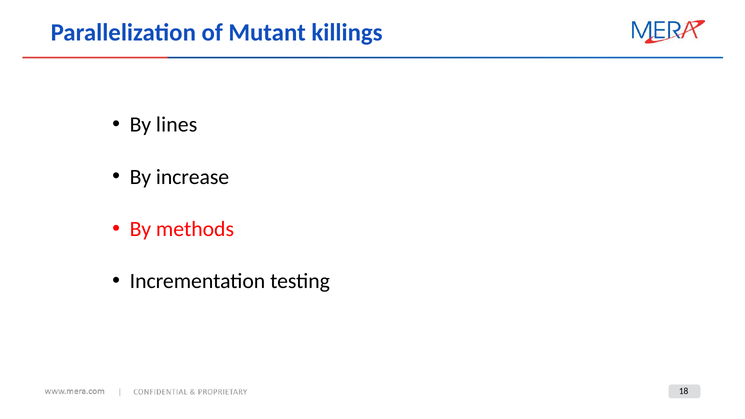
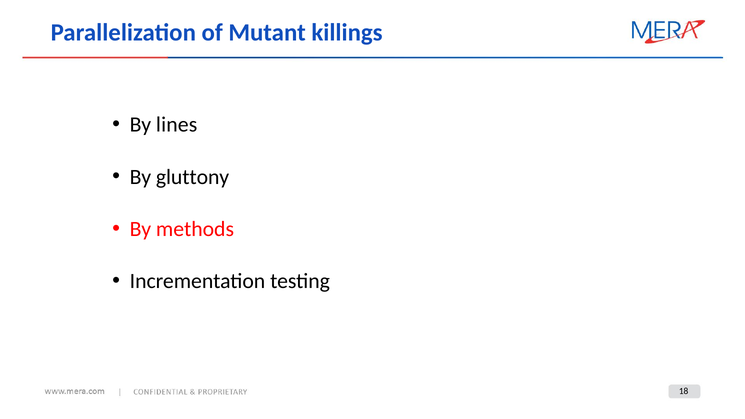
increase: increase -> gluttony
